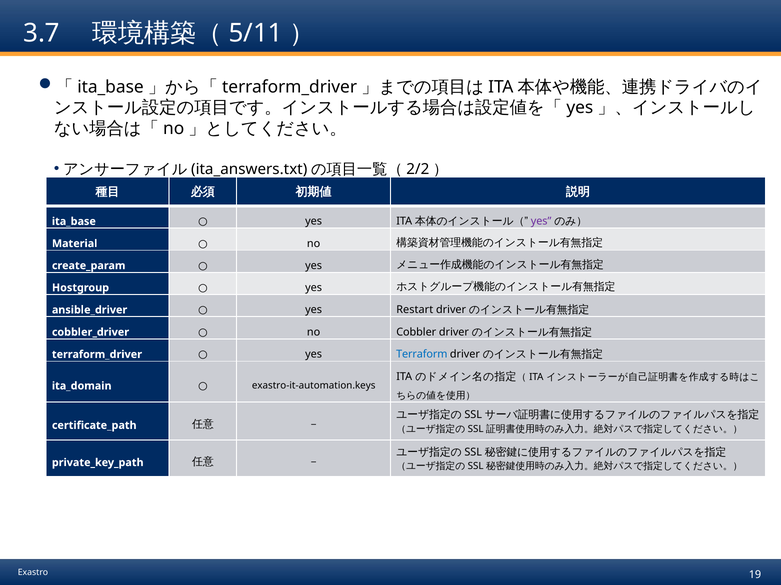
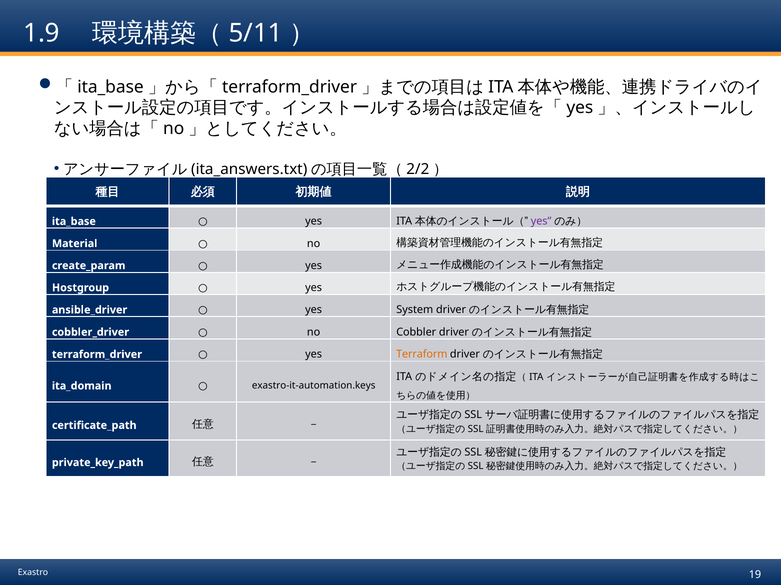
3.7: 3.7 -> 1.9
Restart: Restart -> System
Terraform colour: blue -> orange
